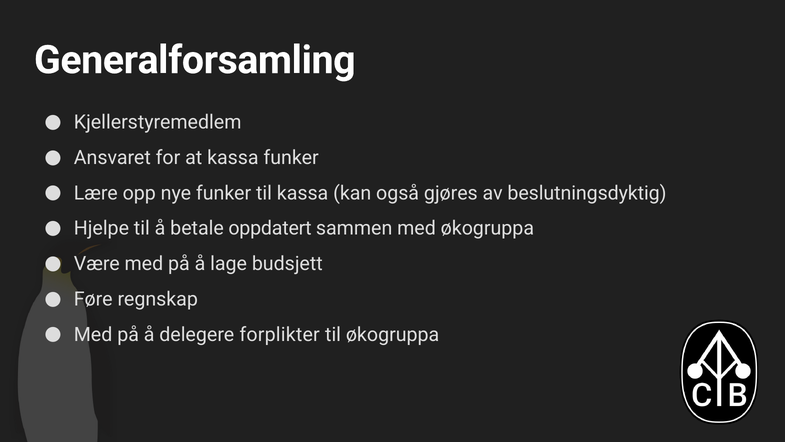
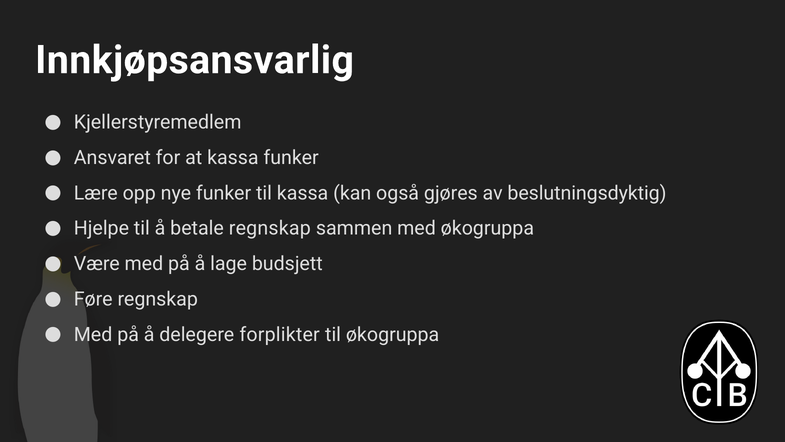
Generalforsamling: Generalforsamling -> Innkjøpsansvarlig
betale oppdatert: oppdatert -> regnskap
